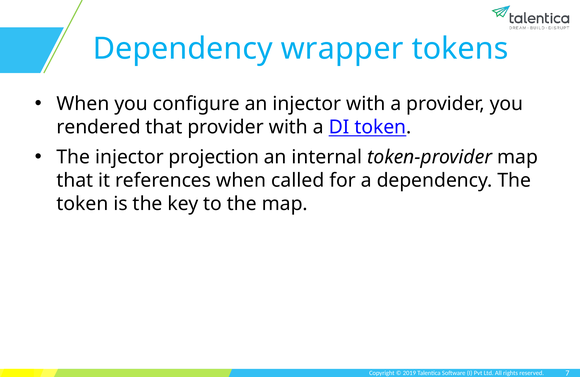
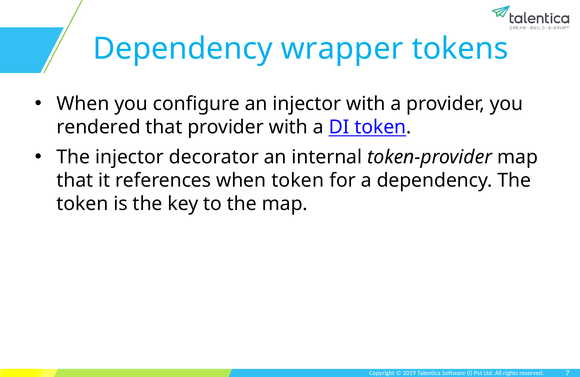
projection: projection -> decorator
when called: called -> token
